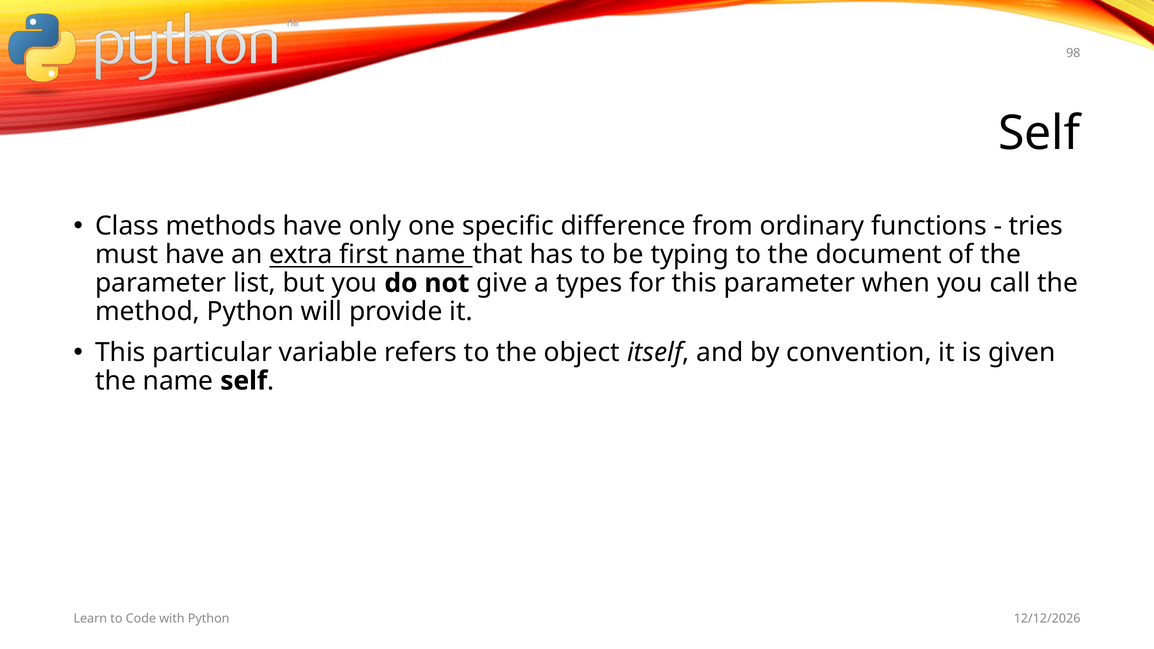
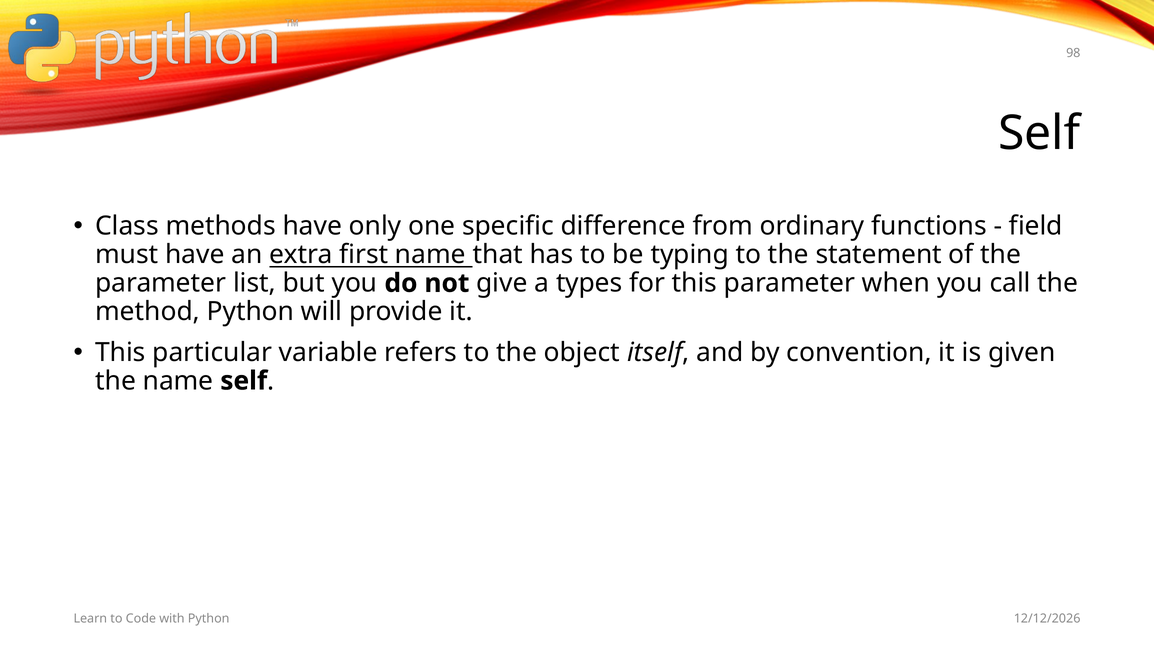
tries: tries -> field
document: document -> statement
